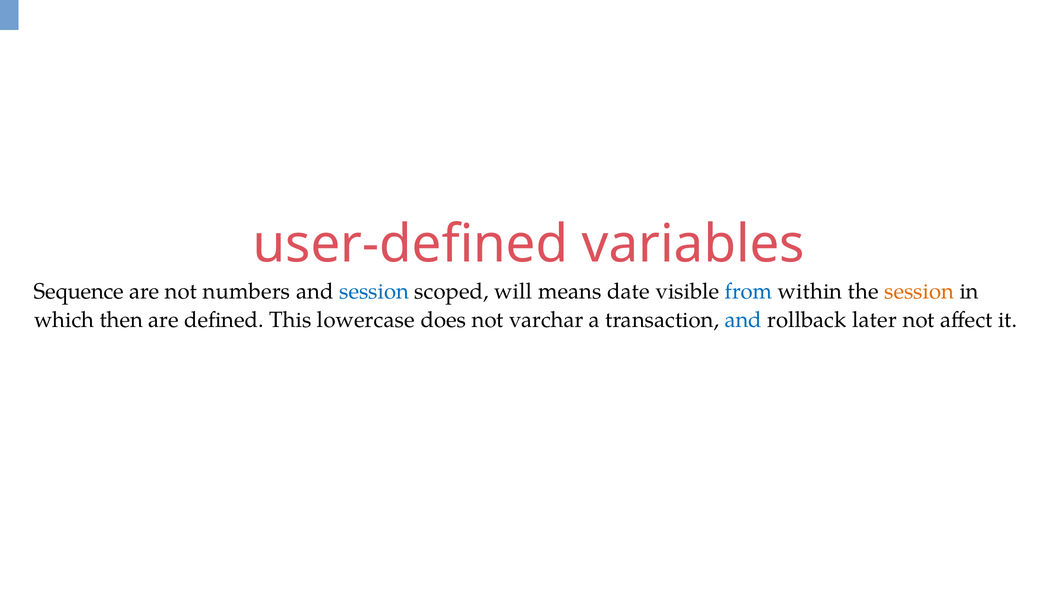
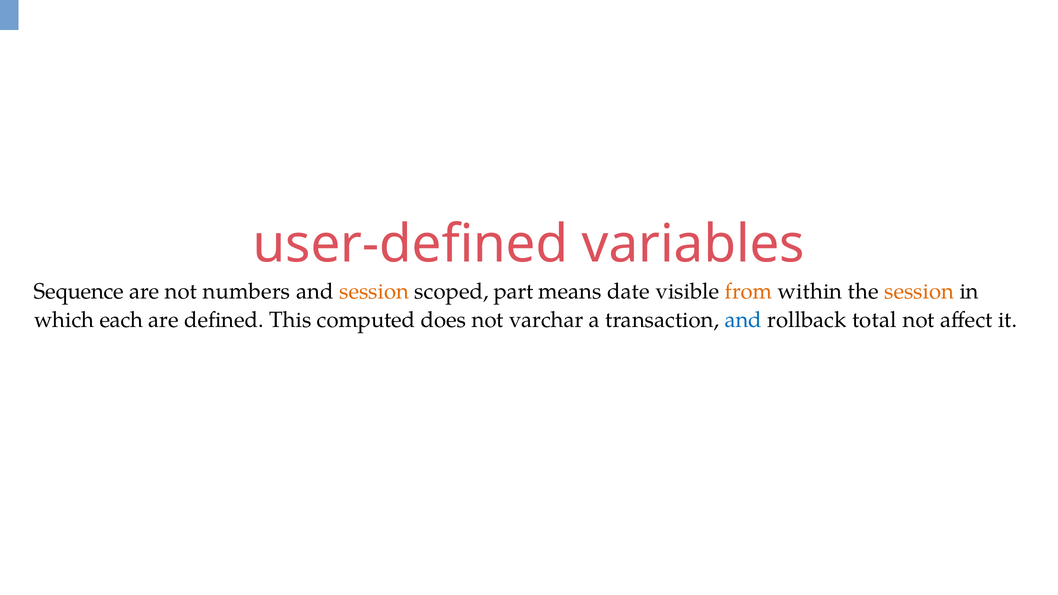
session at (374, 292) colour: blue -> orange
will: will -> part
from colour: blue -> orange
then: then -> each
lowercase: lowercase -> computed
later: later -> total
